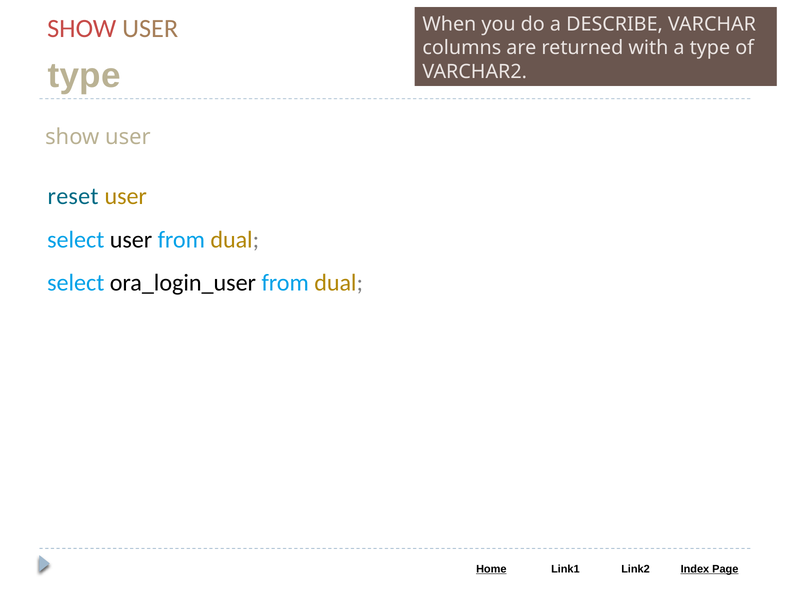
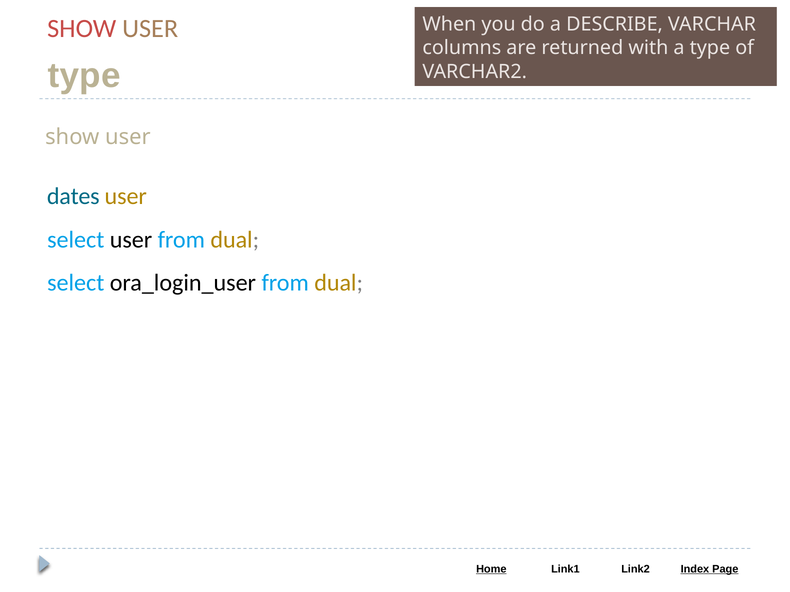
reset: reset -> dates
